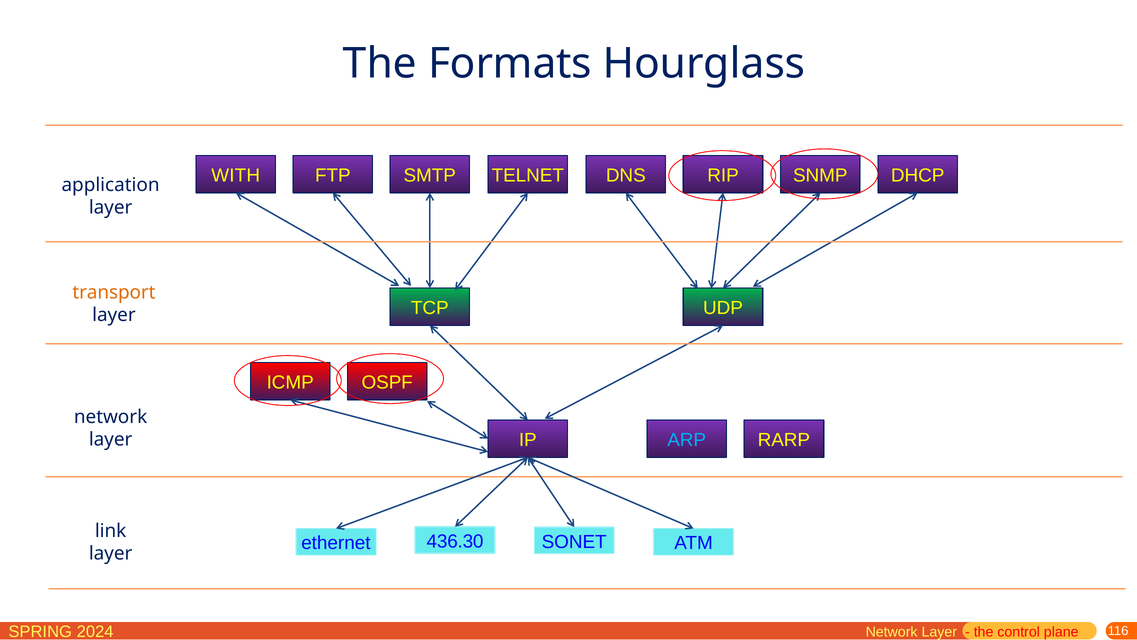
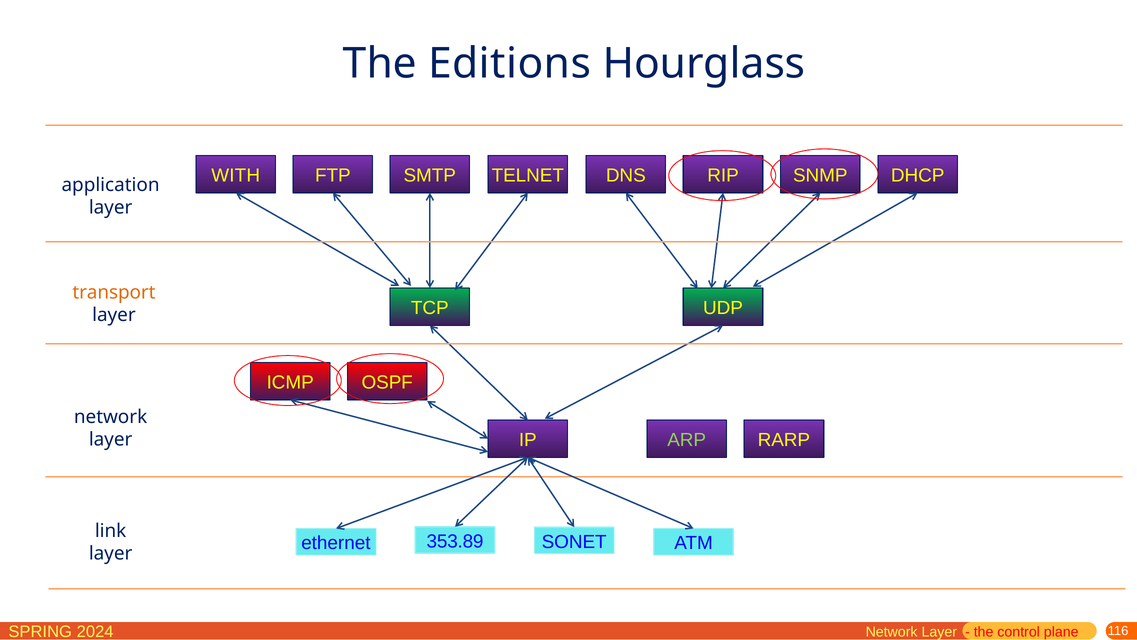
Formats: Formats -> Editions
ARP colour: light blue -> light green
436.30: 436.30 -> 353.89
